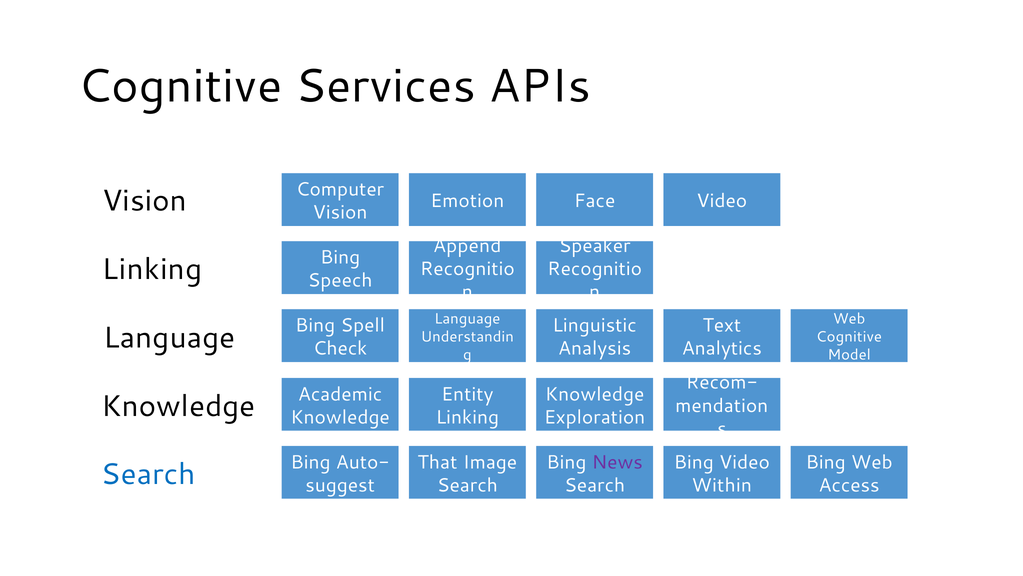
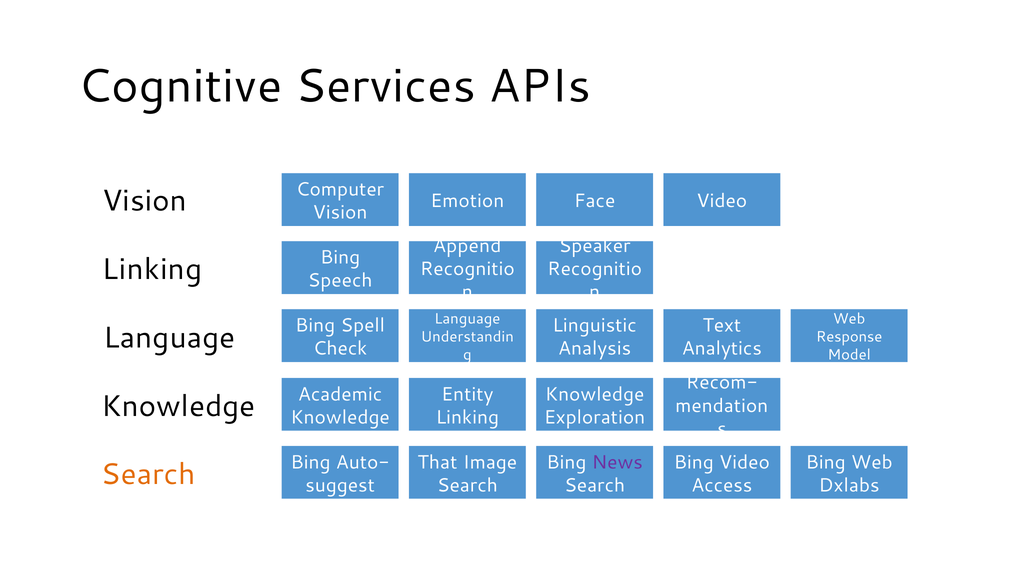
Cognitive at (849, 336): Cognitive -> Response
Search at (148, 474) colour: blue -> orange
Within: Within -> Access
Access: Access -> Dxlabs
